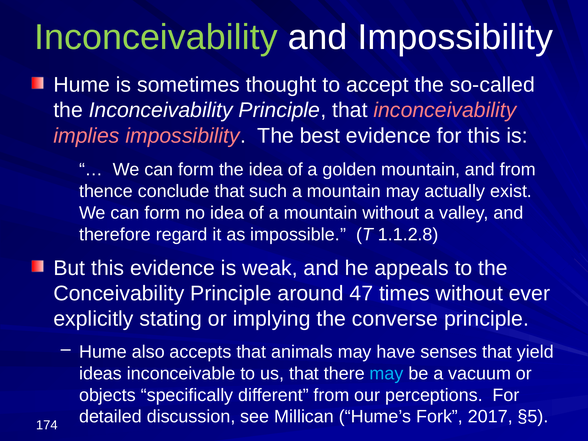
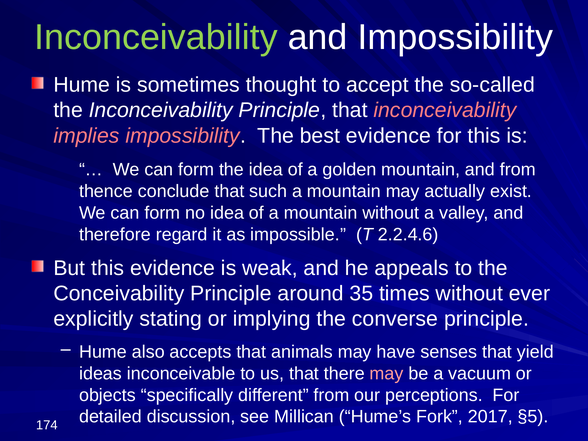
1.1.2.8: 1.1.2.8 -> 2.2.4.6
47: 47 -> 35
may at (387, 374) colour: light blue -> pink
